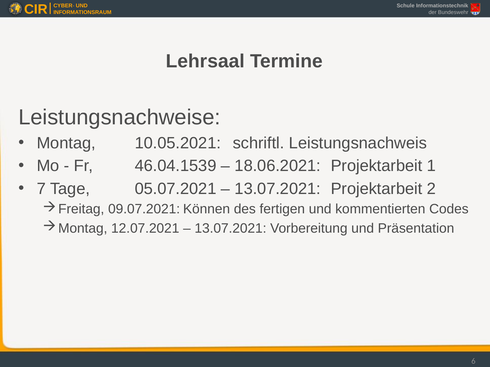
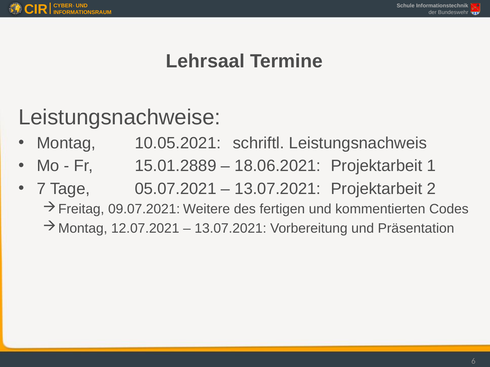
46.04.1539: 46.04.1539 -> 15.01.2889
Können: Können -> Weitere
